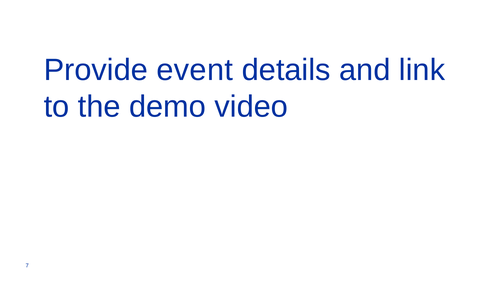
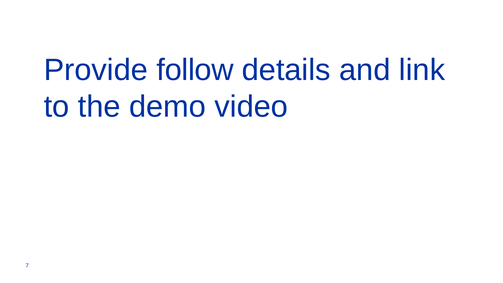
event: event -> follow
